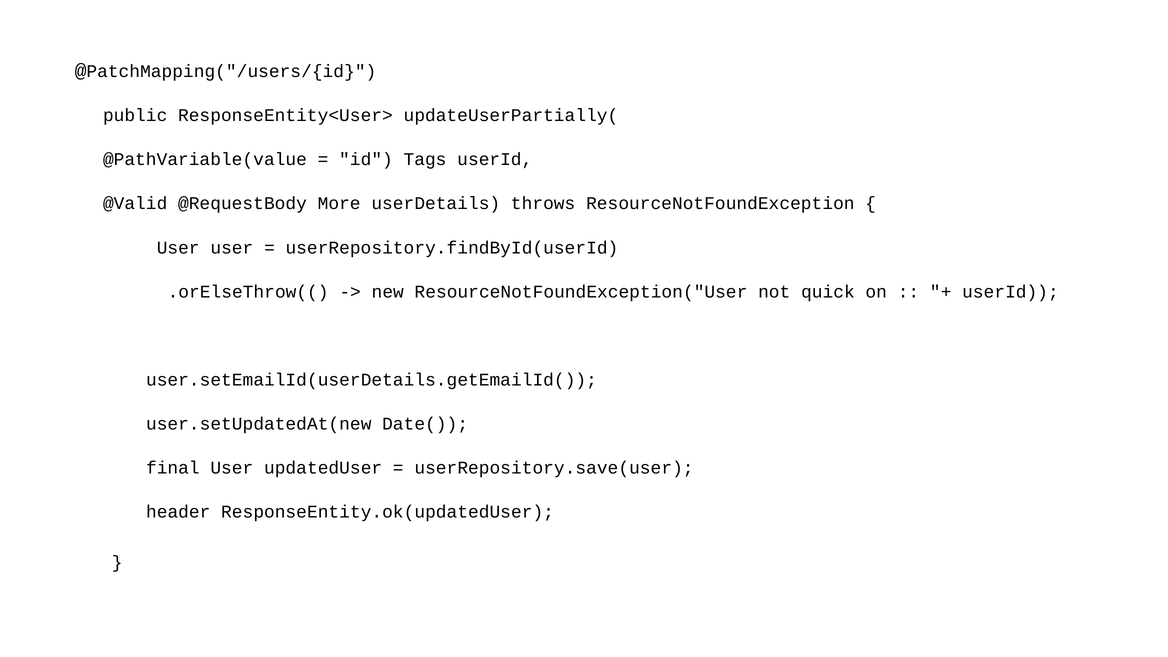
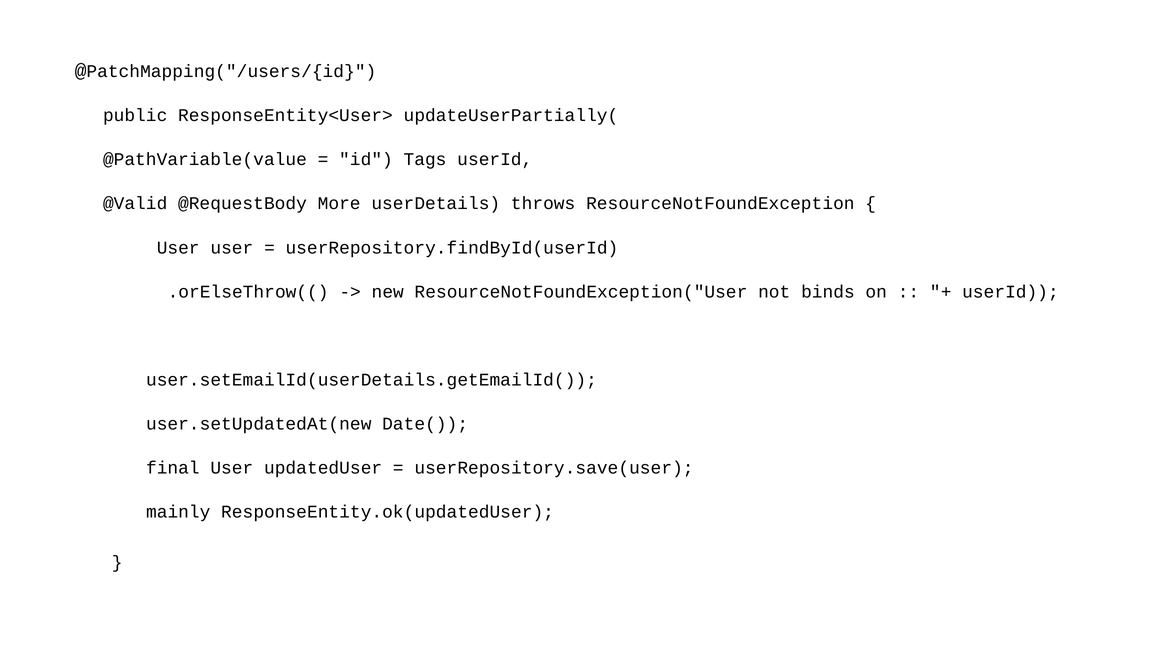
quick: quick -> binds
header: header -> mainly
